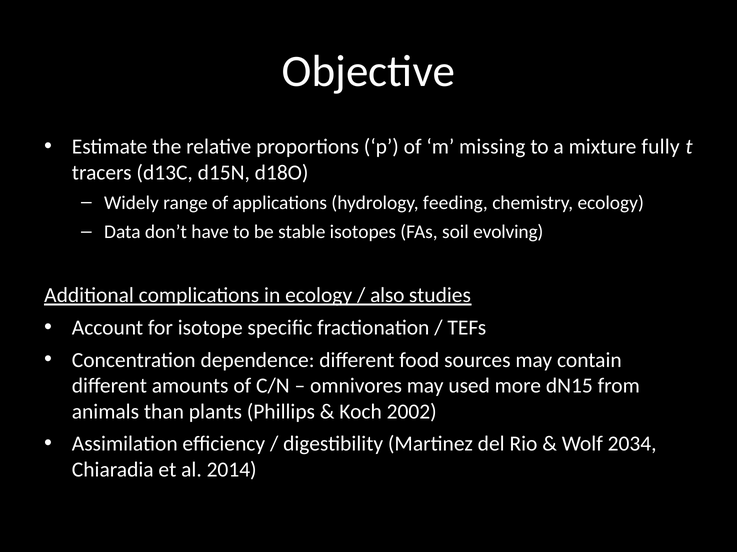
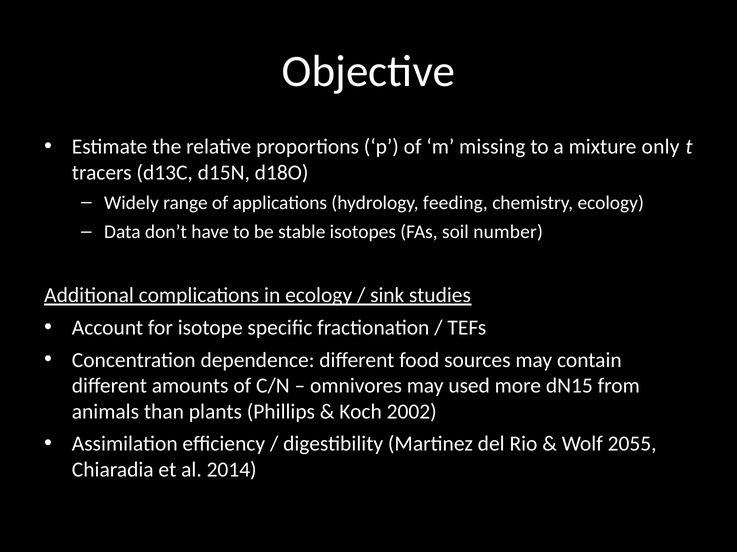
fully: fully -> only
evolving: evolving -> number
also: also -> sink
2034: 2034 -> 2055
